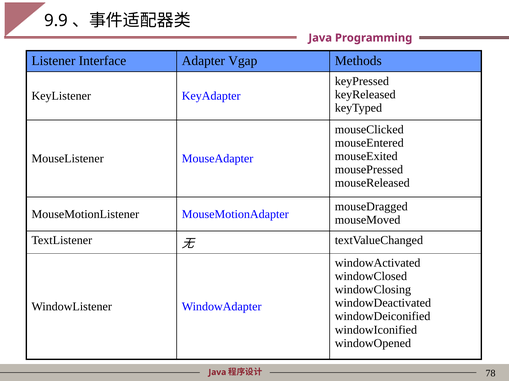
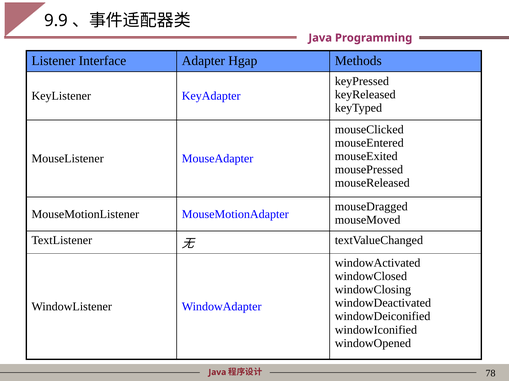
Vgap: Vgap -> Hgap
